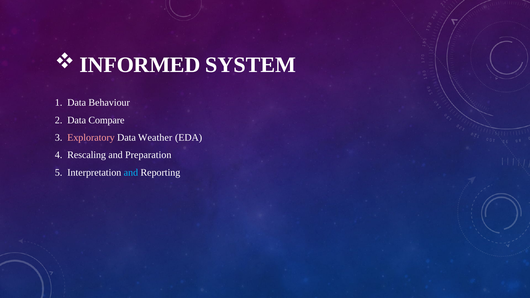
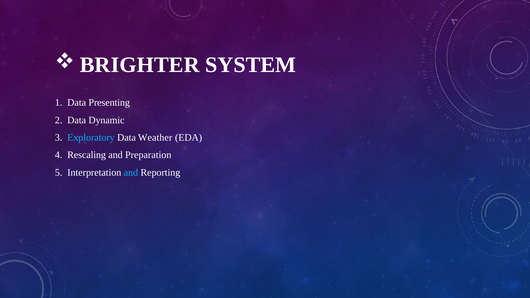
INFORMED: INFORMED -> BRIGHTER
Behaviour: Behaviour -> Presenting
Compare: Compare -> Dynamic
Exploratory colour: pink -> light blue
